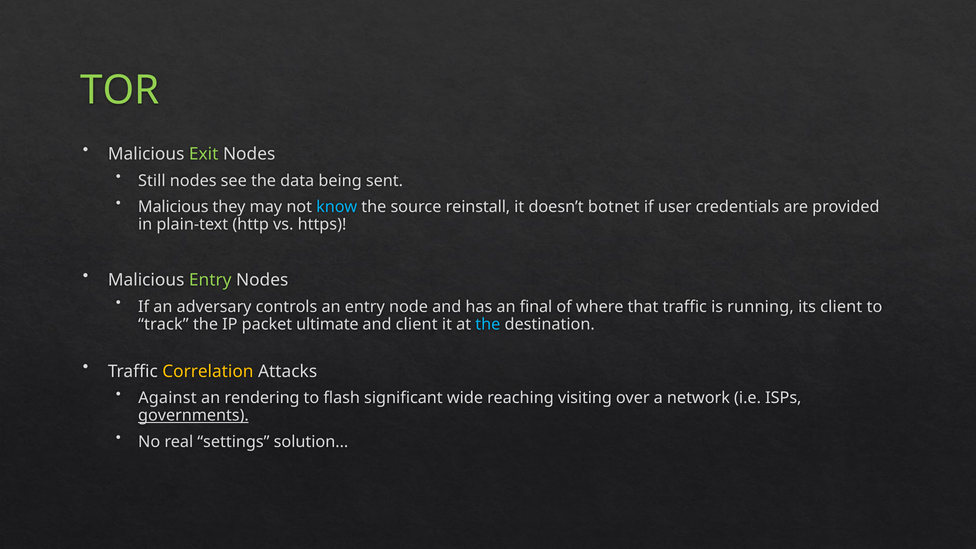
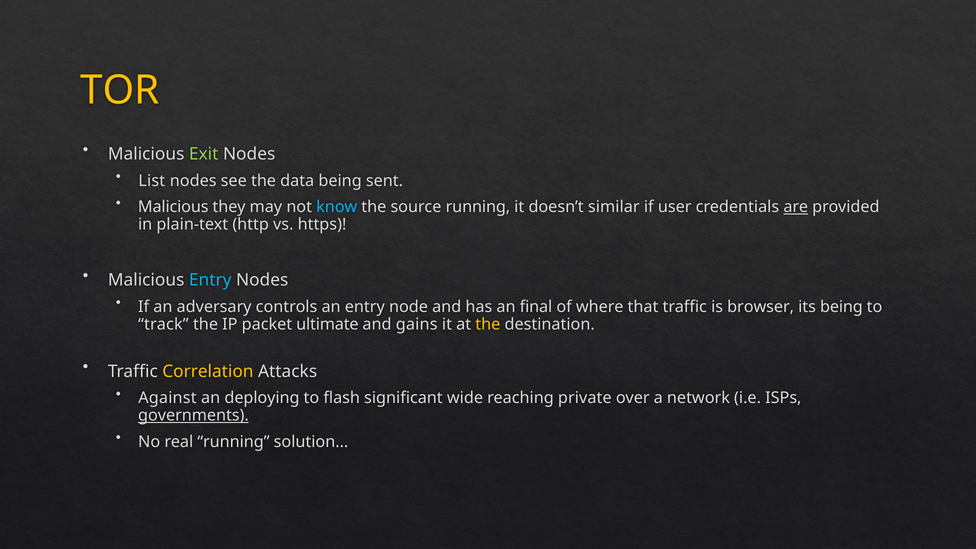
TOR colour: light green -> yellow
Still: Still -> List
source reinstall: reinstall -> running
botnet: botnet -> similar
are underline: none -> present
Entry at (210, 280) colour: light green -> light blue
running: running -> browser
its client: client -> being
and client: client -> gains
the at (488, 324) colour: light blue -> yellow
rendering: rendering -> deploying
visiting: visiting -> private
real settings: settings -> running
